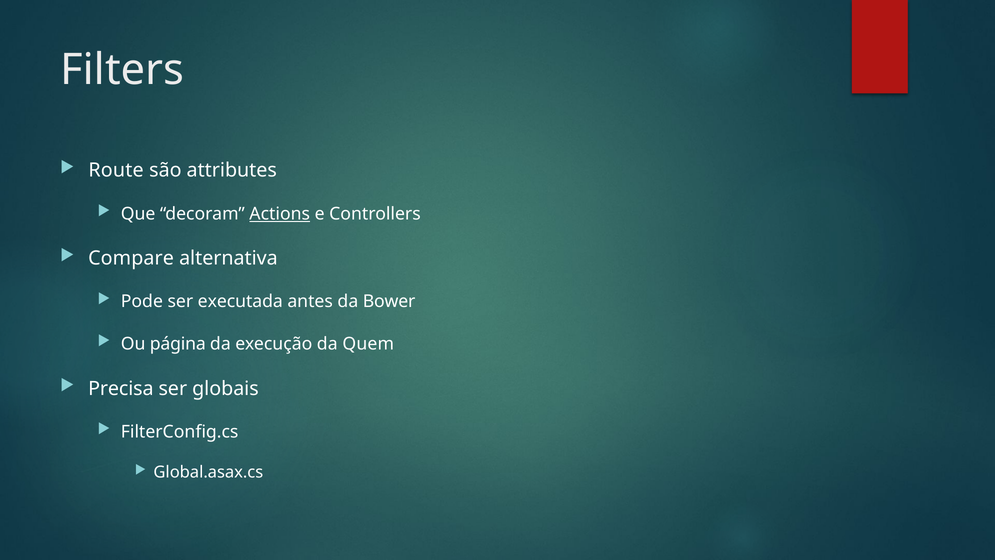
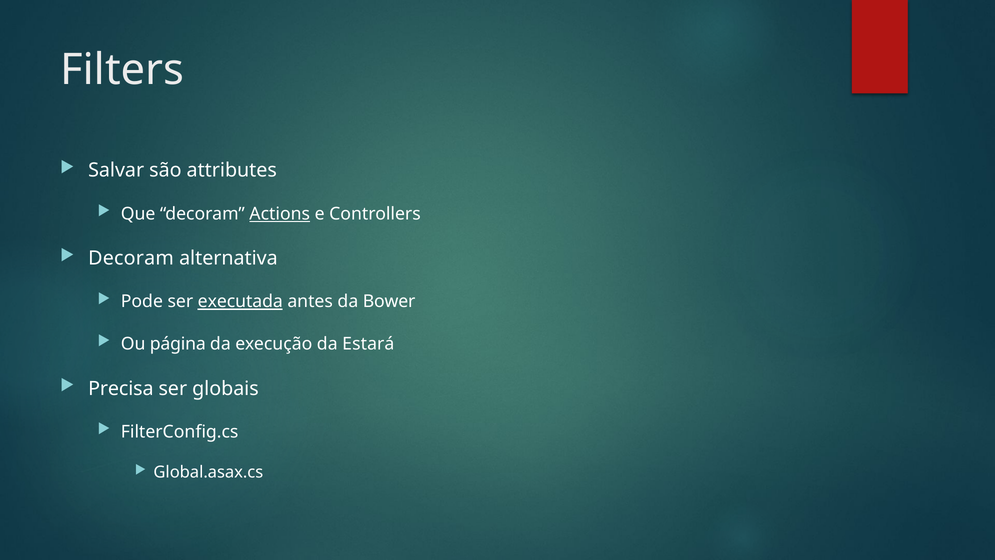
Route: Route -> Salvar
Compare at (131, 258): Compare -> Decoram
executada underline: none -> present
Quem: Quem -> Estará
